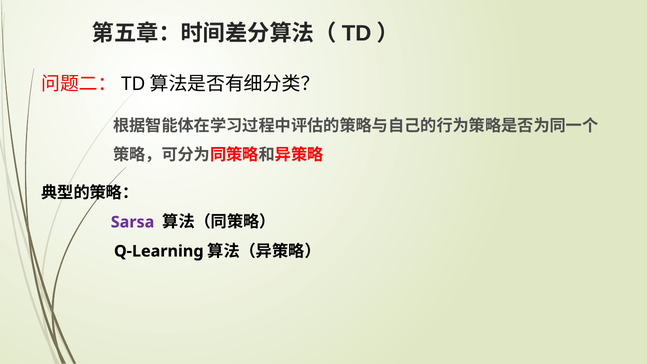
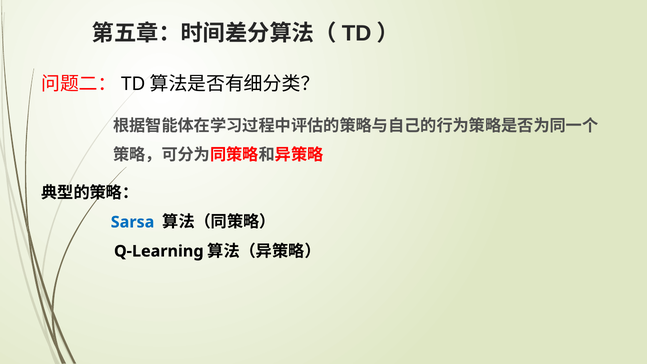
Sarsa colour: purple -> blue
